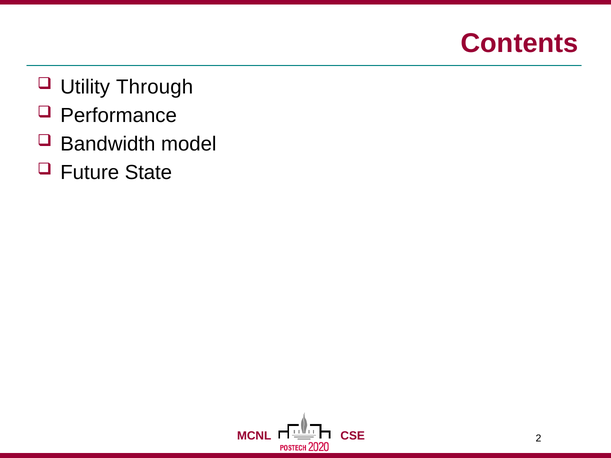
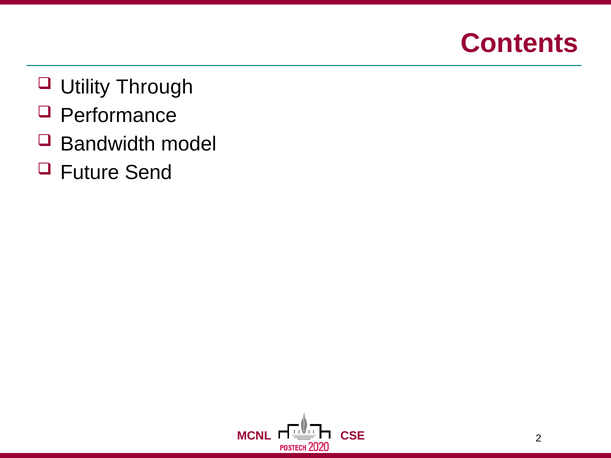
State: State -> Send
